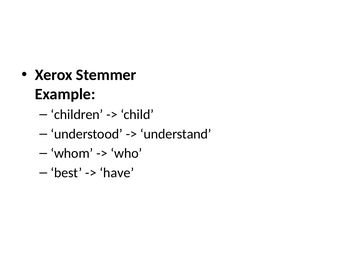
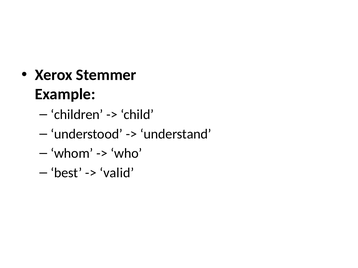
have: have -> valid
